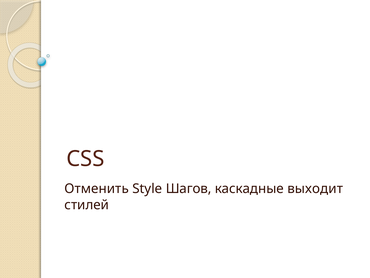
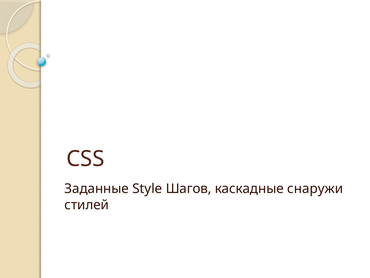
Отменить: Отменить -> Заданные
выходит: выходит -> снаружи
